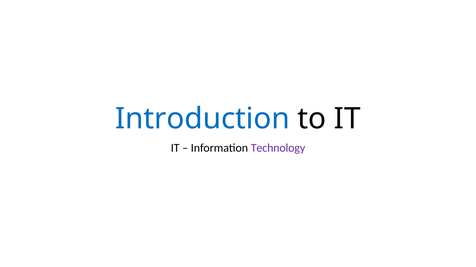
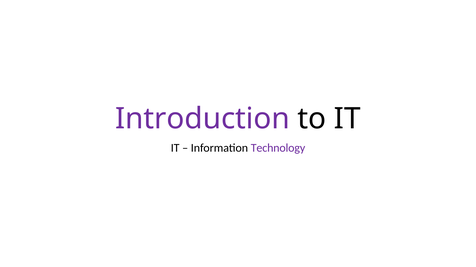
Introduction colour: blue -> purple
